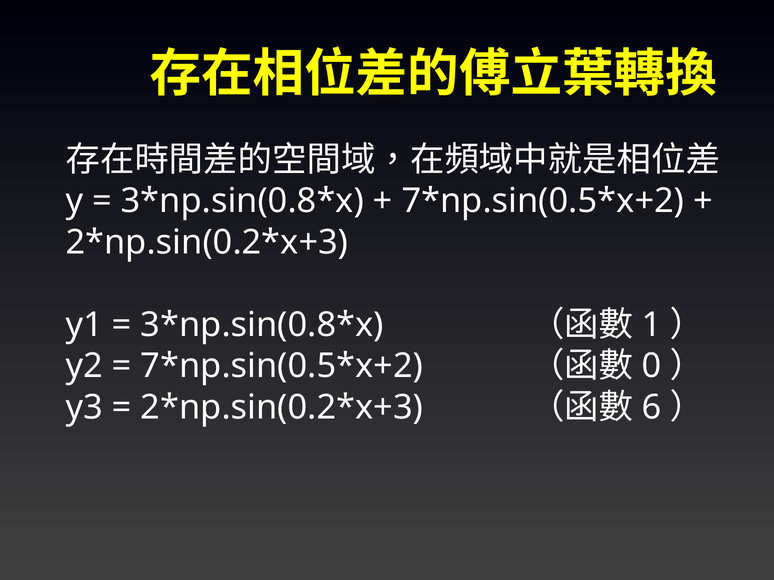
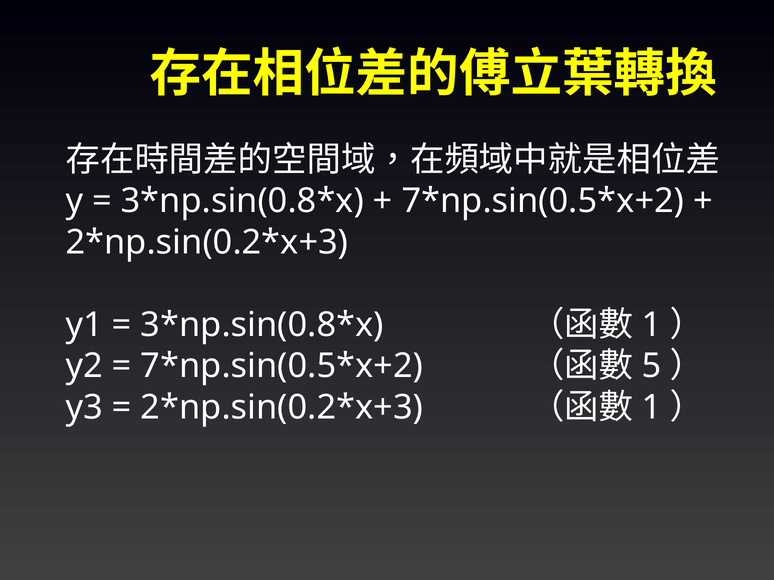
0: 0 -> 5
6 at (651, 408): 6 -> 1
